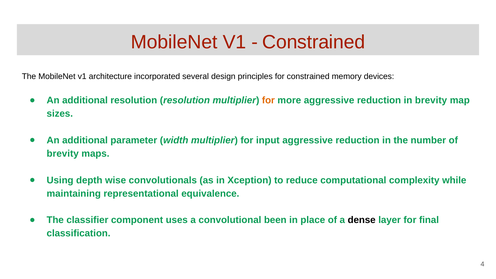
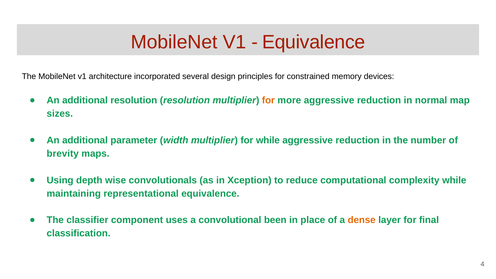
Constrained at (314, 42): Constrained -> Equivalence
in brevity: brevity -> normal
for input: input -> while
dense colour: black -> orange
